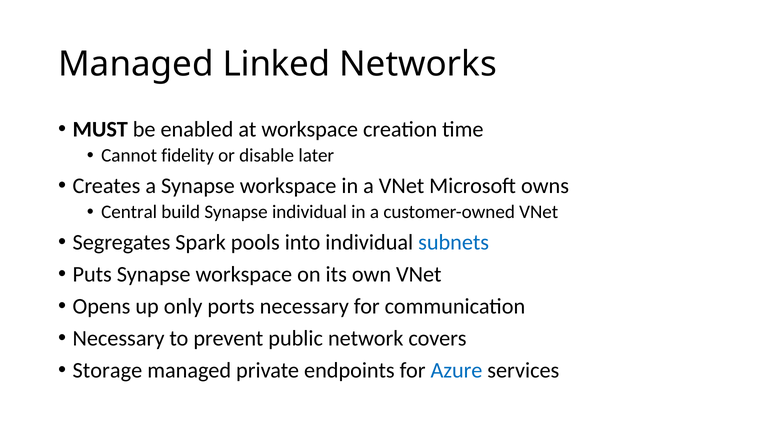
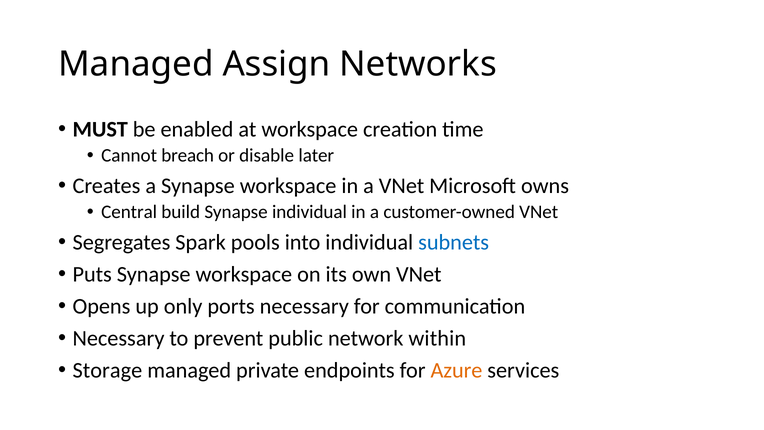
Linked: Linked -> Assign
fidelity: fidelity -> breach
covers: covers -> within
Azure colour: blue -> orange
